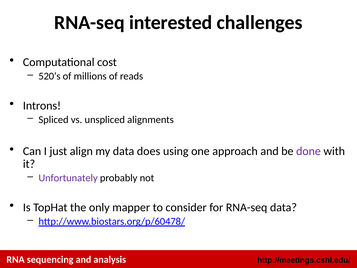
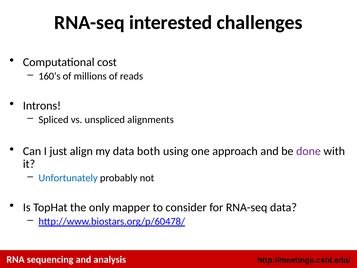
520’s: 520’s -> 160’s
does: does -> both
Unfortunately colour: purple -> blue
